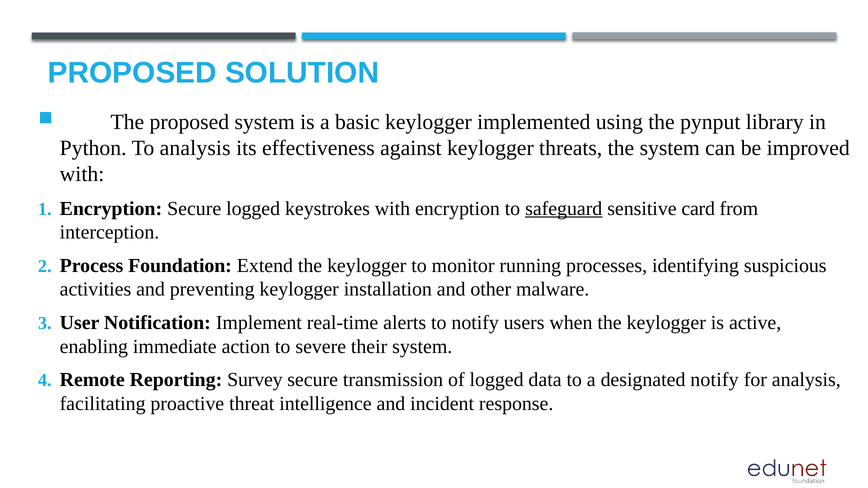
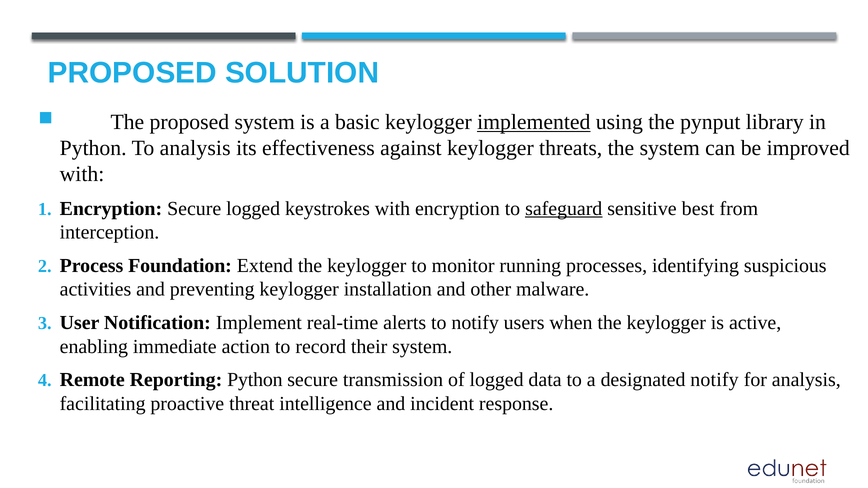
implemented underline: none -> present
card: card -> best
severe: severe -> record
Reporting Survey: Survey -> Python
